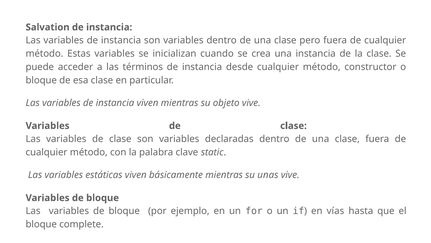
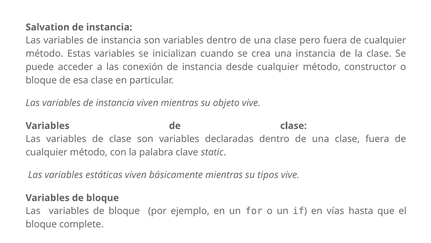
términos: términos -> conexión
unas: unas -> tipos
